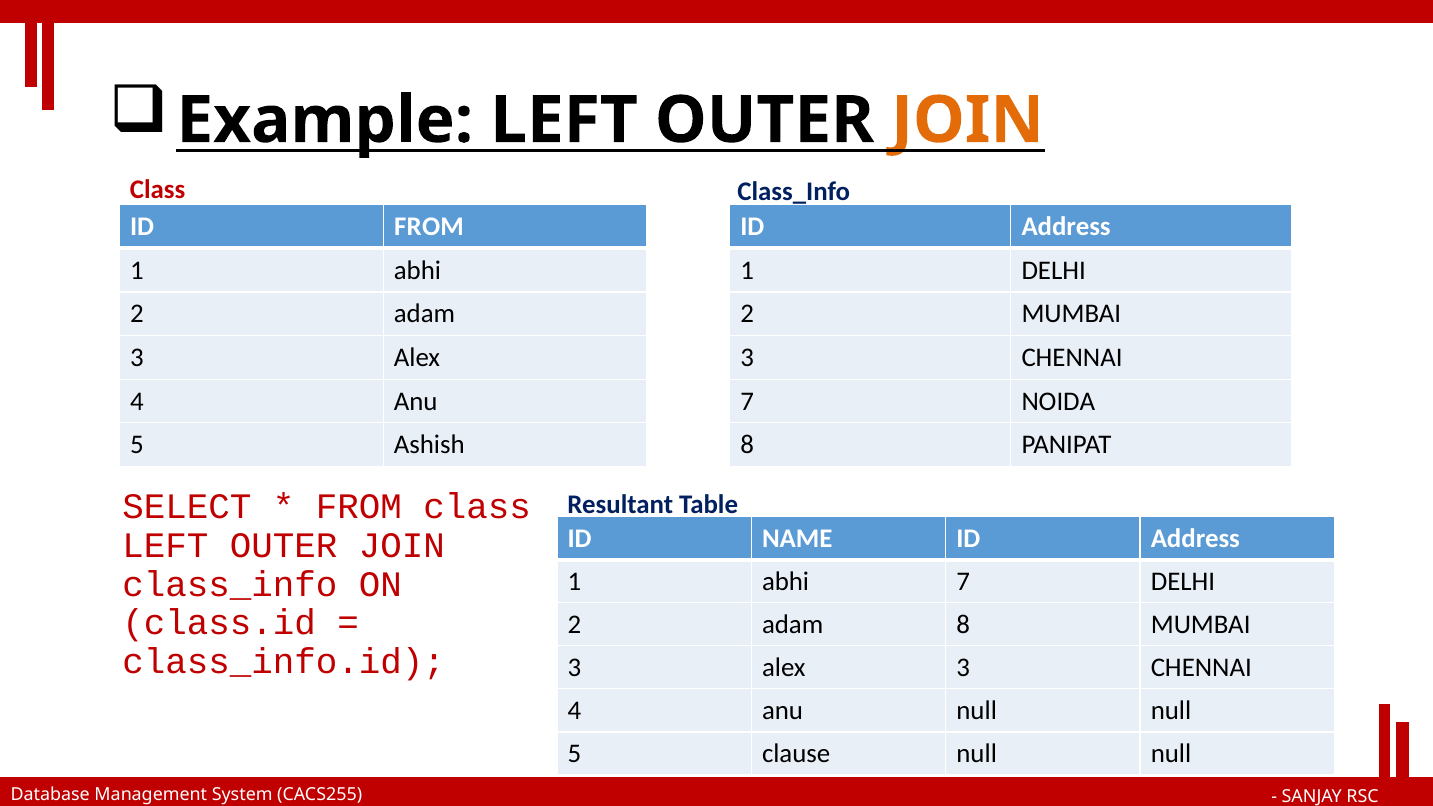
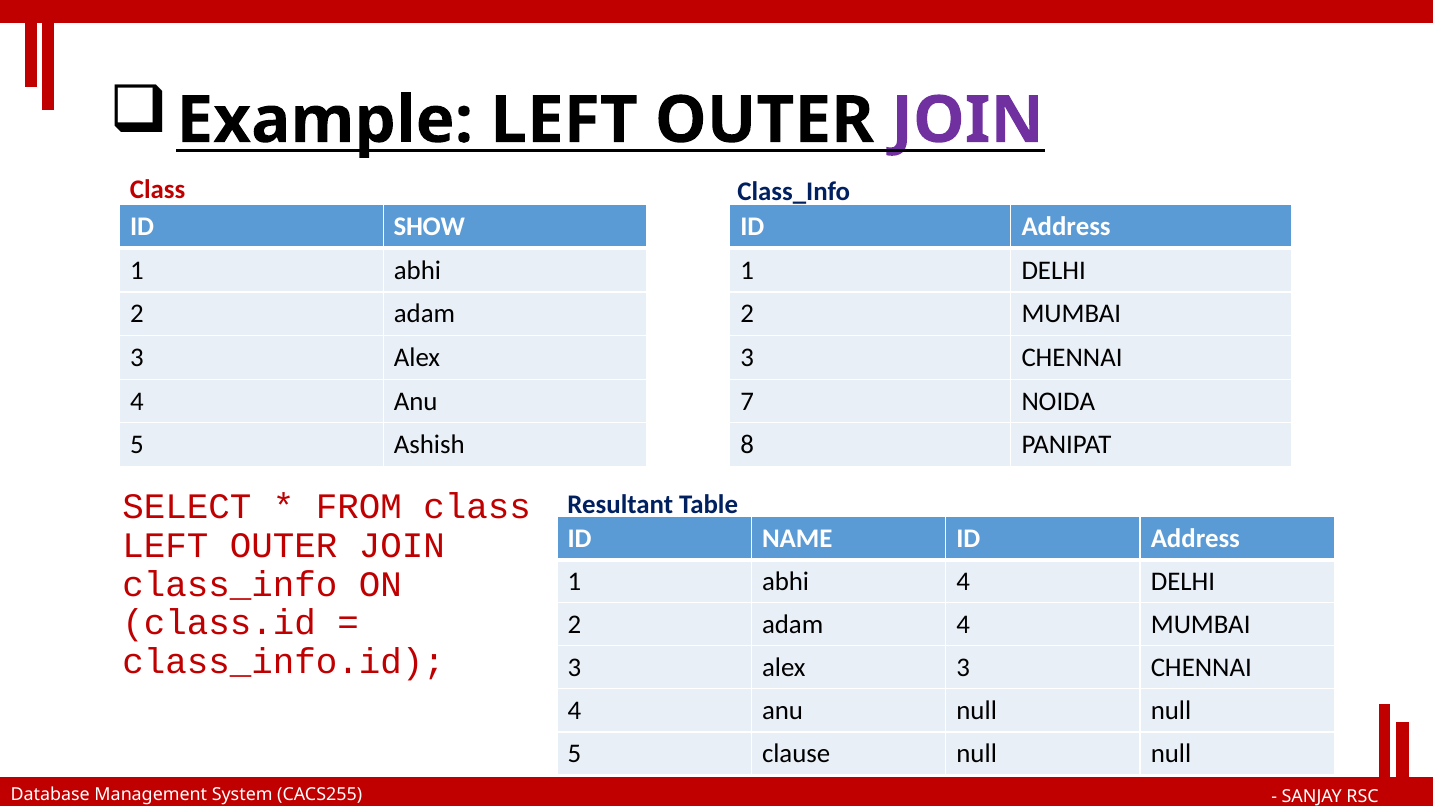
JOIN at (967, 120) colour: orange -> purple
ID FROM: FROM -> SHOW
abhi 7: 7 -> 4
adam 8: 8 -> 4
